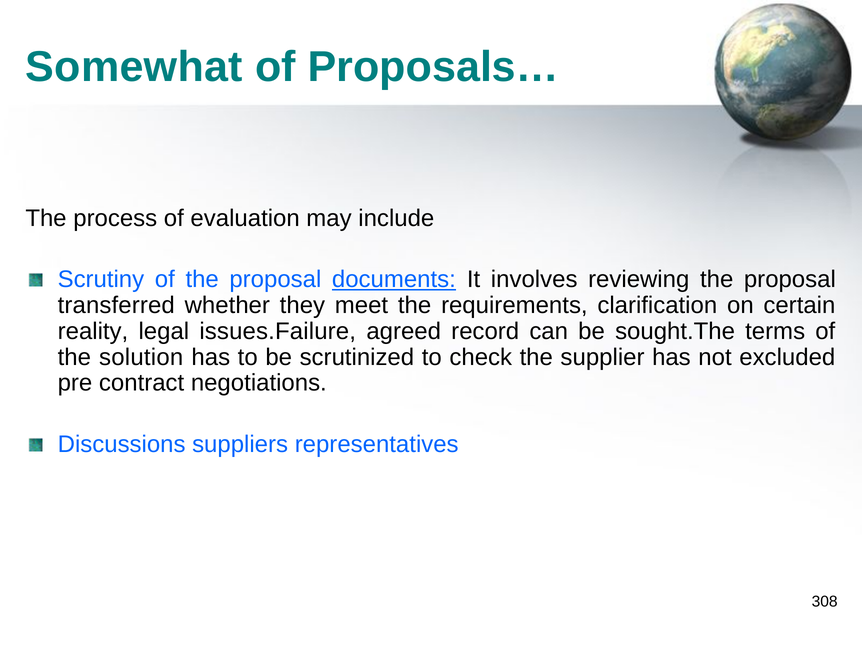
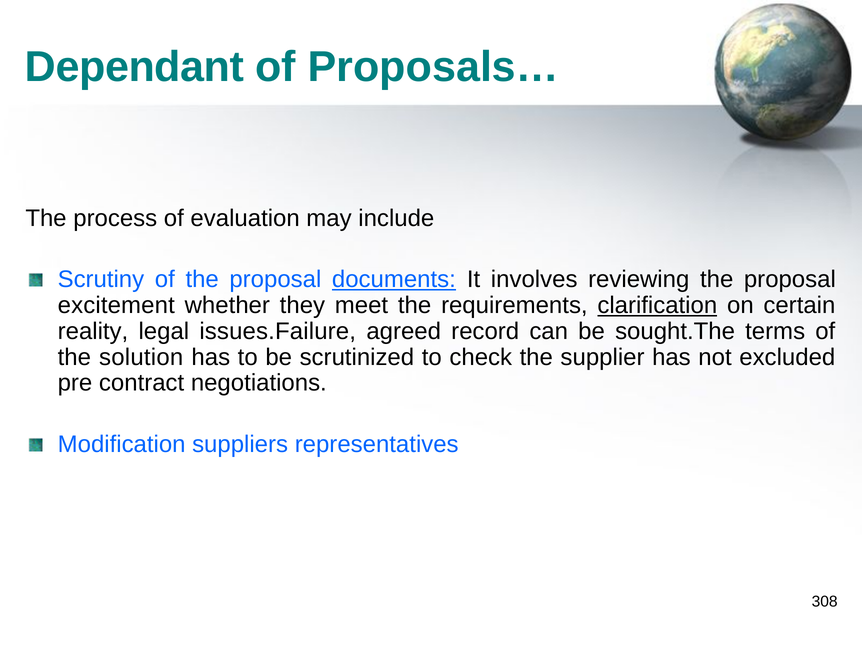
Somewhat: Somewhat -> Dependant
transferred: transferred -> excitement
clarification underline: none -> present
Discussions: Discussions -> Modification
